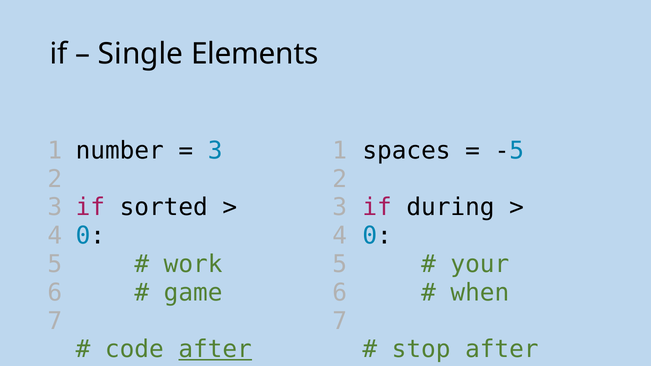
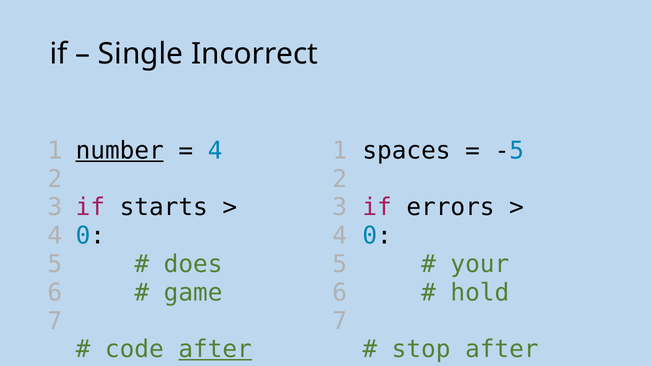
Elements: Elements -> Incorrect
number underline: none -> present
3 at (215, 151): 3 -> 4
sorted: sorted -> starts
during: during -> errors
work: work -> does
when: when -> hold
